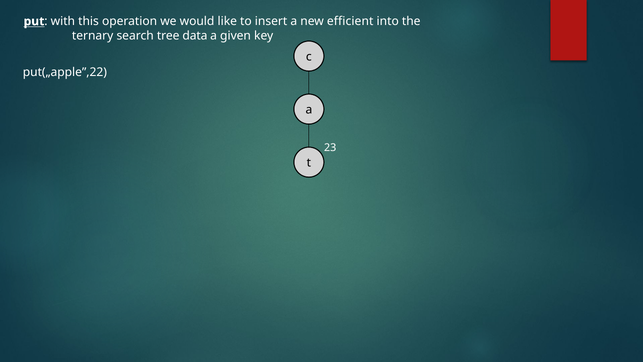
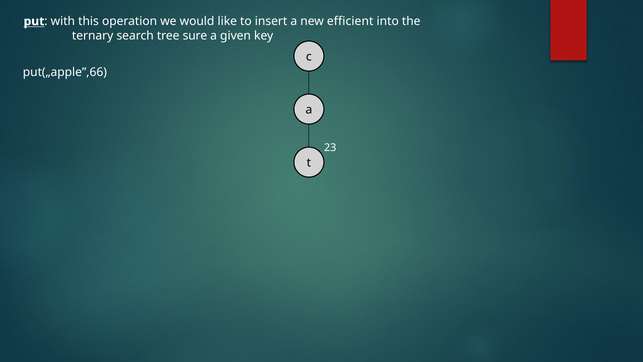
data: data -> sure
put(„apple”,22: put(„apple”,22 -> put(„apple”,66
